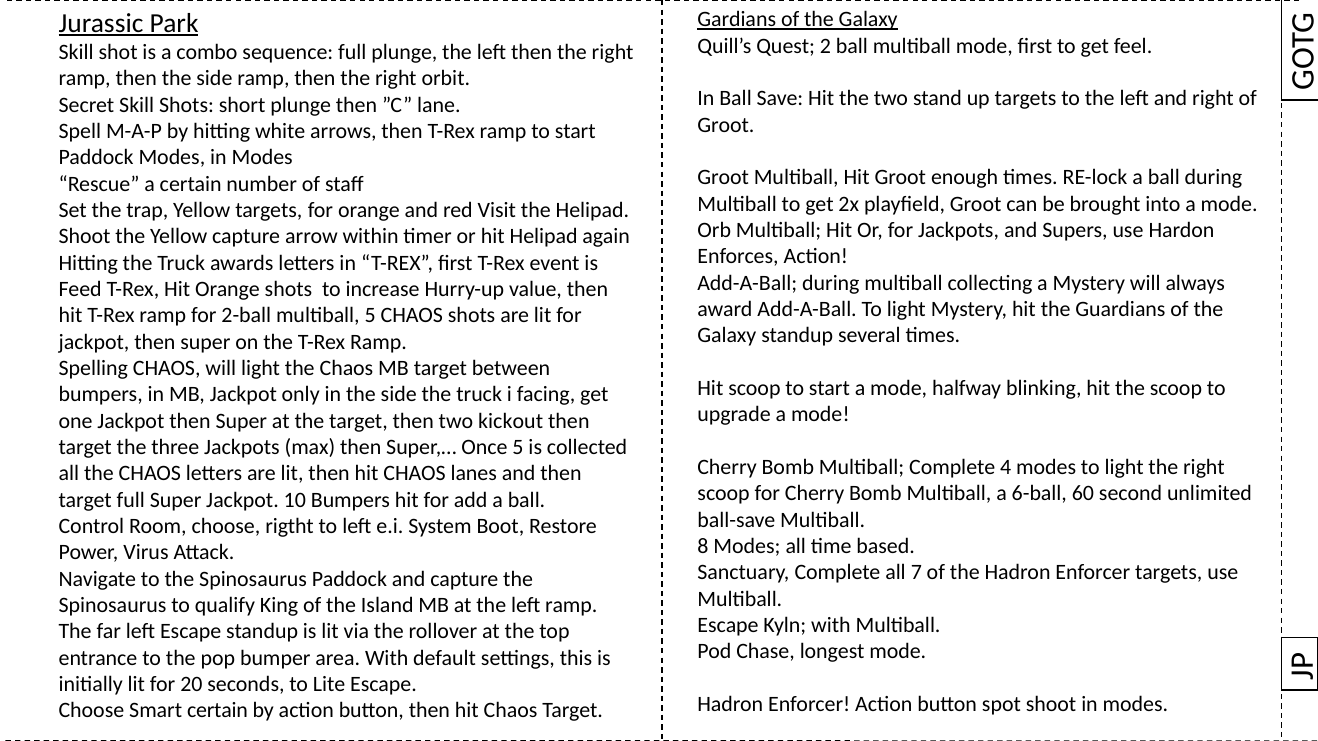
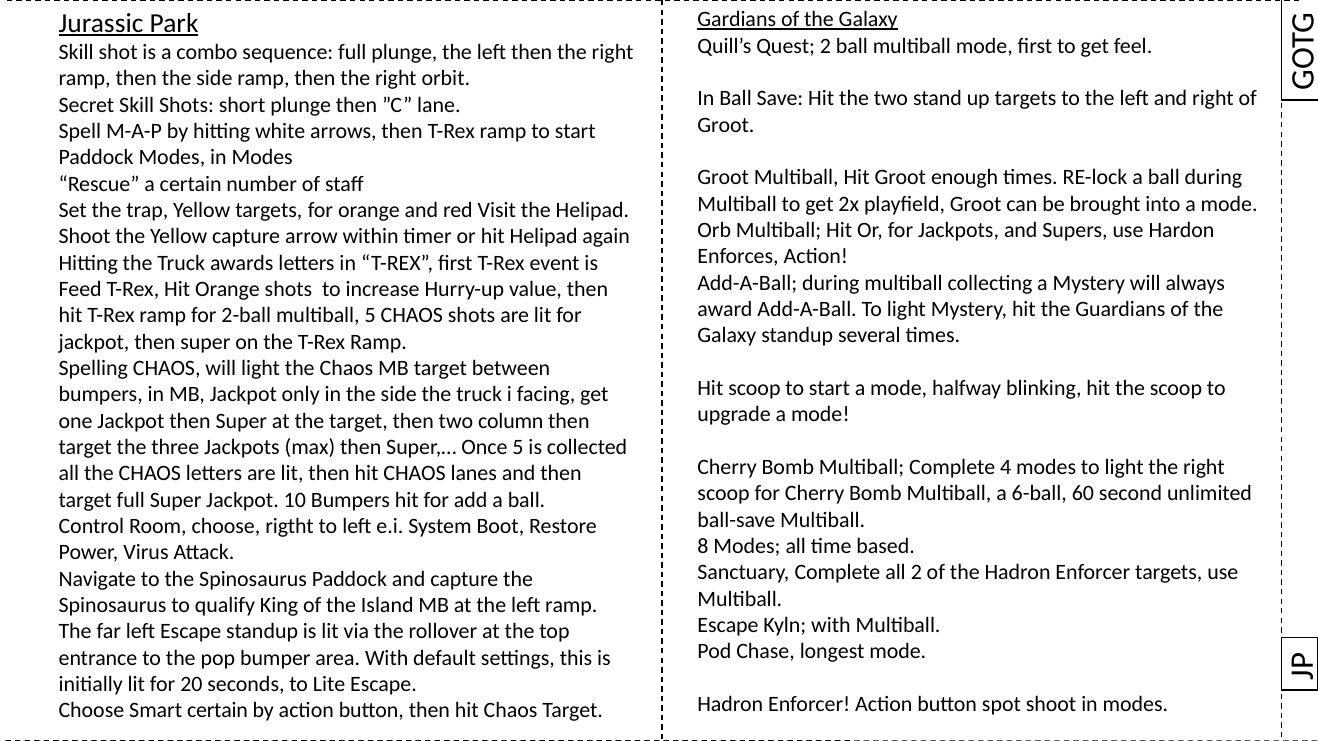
kickout: kickout -> column
all 7: 7 -> 2
